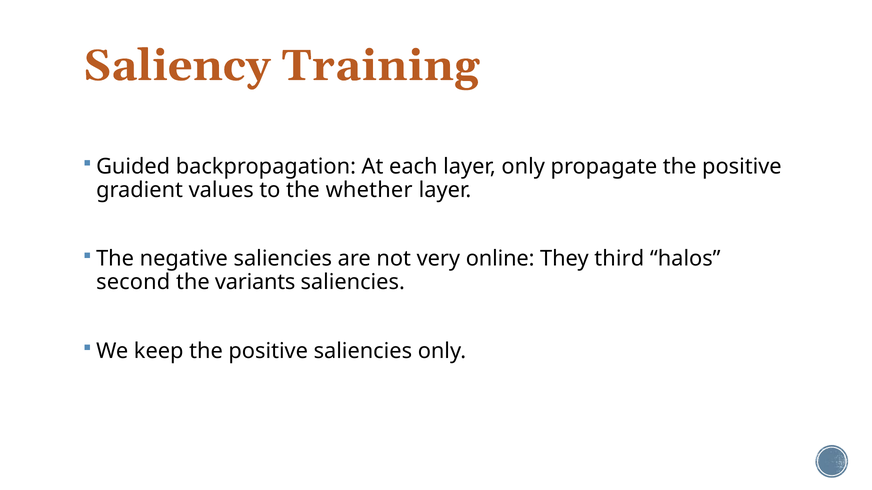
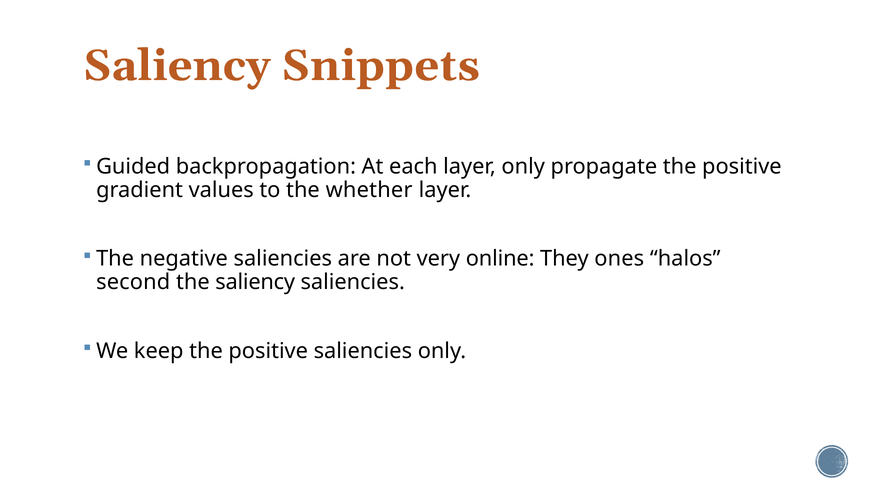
Training: Training -> Snippets
third: third -> ones
the variants: variants -> saliency
